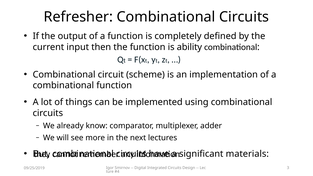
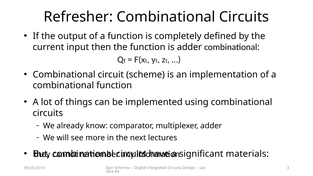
is ability: ability -> adder
